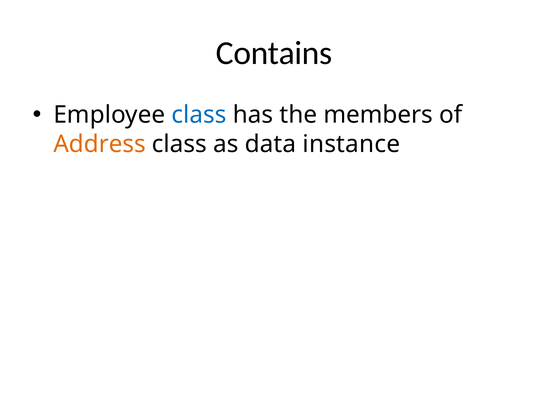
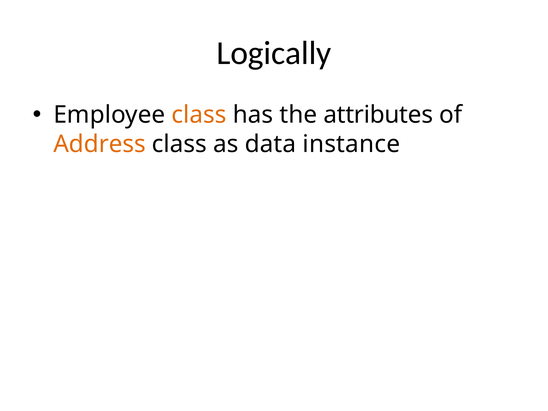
Contains: Contains -> Logically
class at (199, 115) colour: blue -> orange
members: members -> attributes
